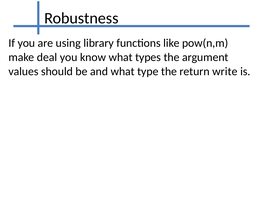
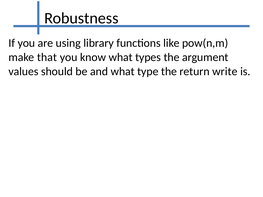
deal: deal -> that
